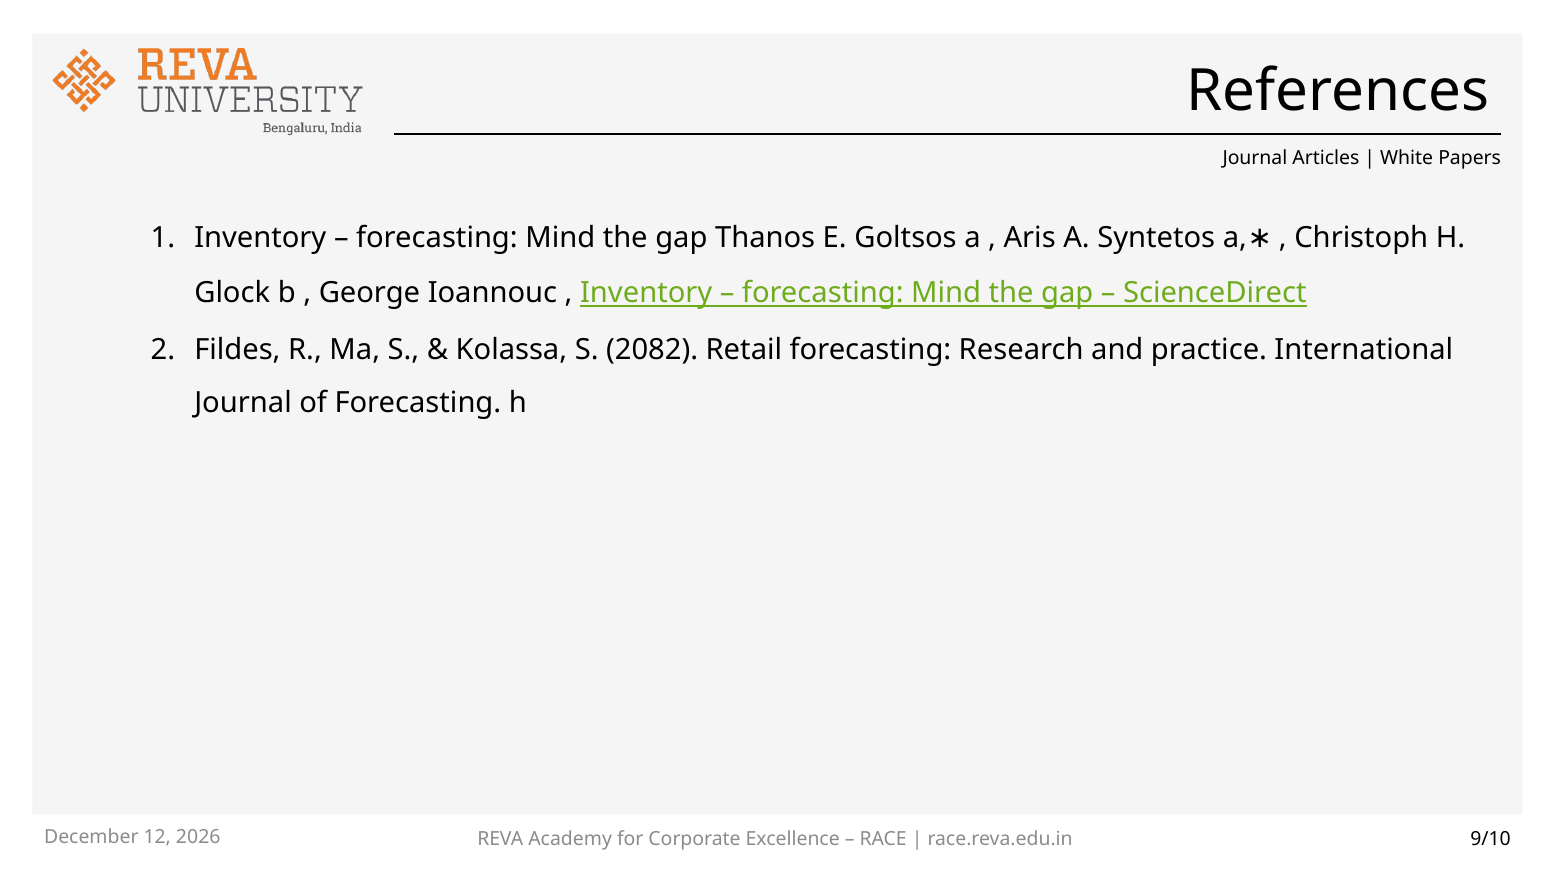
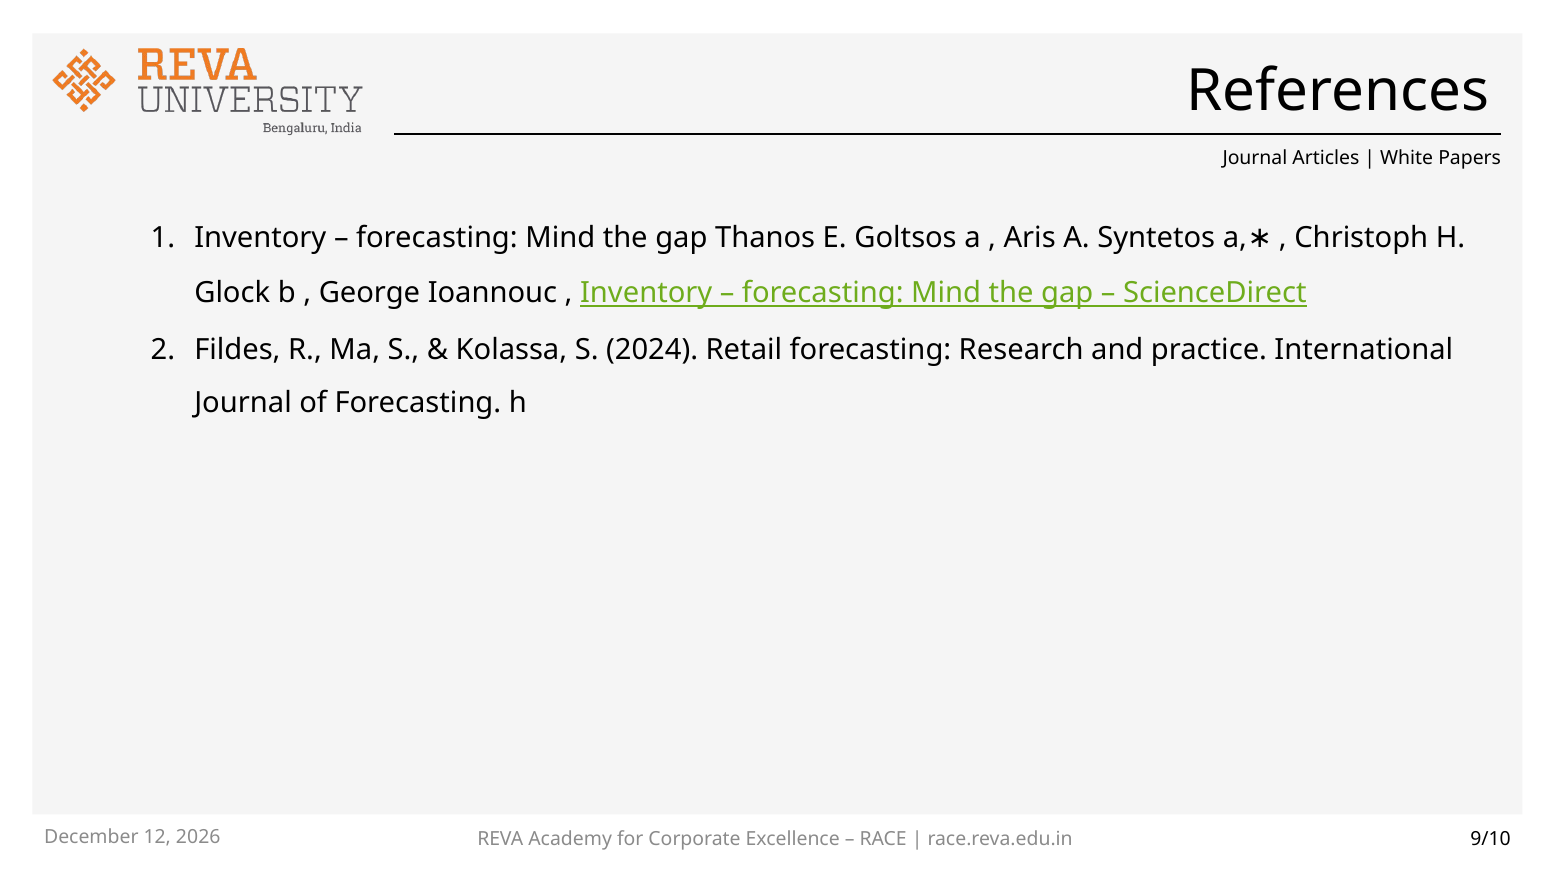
2082: 2082 -> 2024
